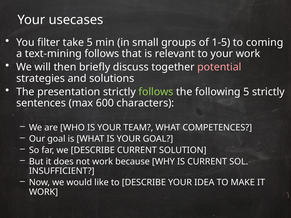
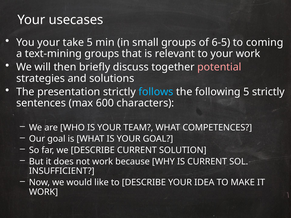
You filter: filter -> your
1-5: 1-5 -> 6-5
text-mining follows: follows -> groups
follows at (156, 92) colour: light green -> light blue
